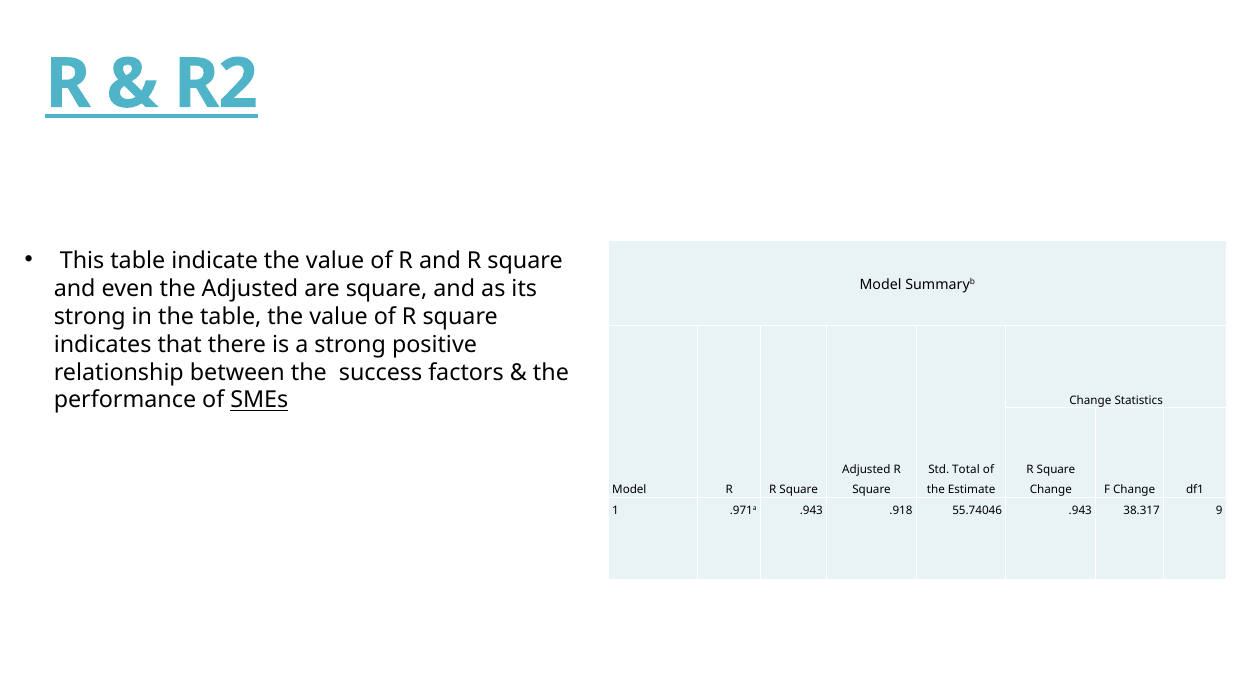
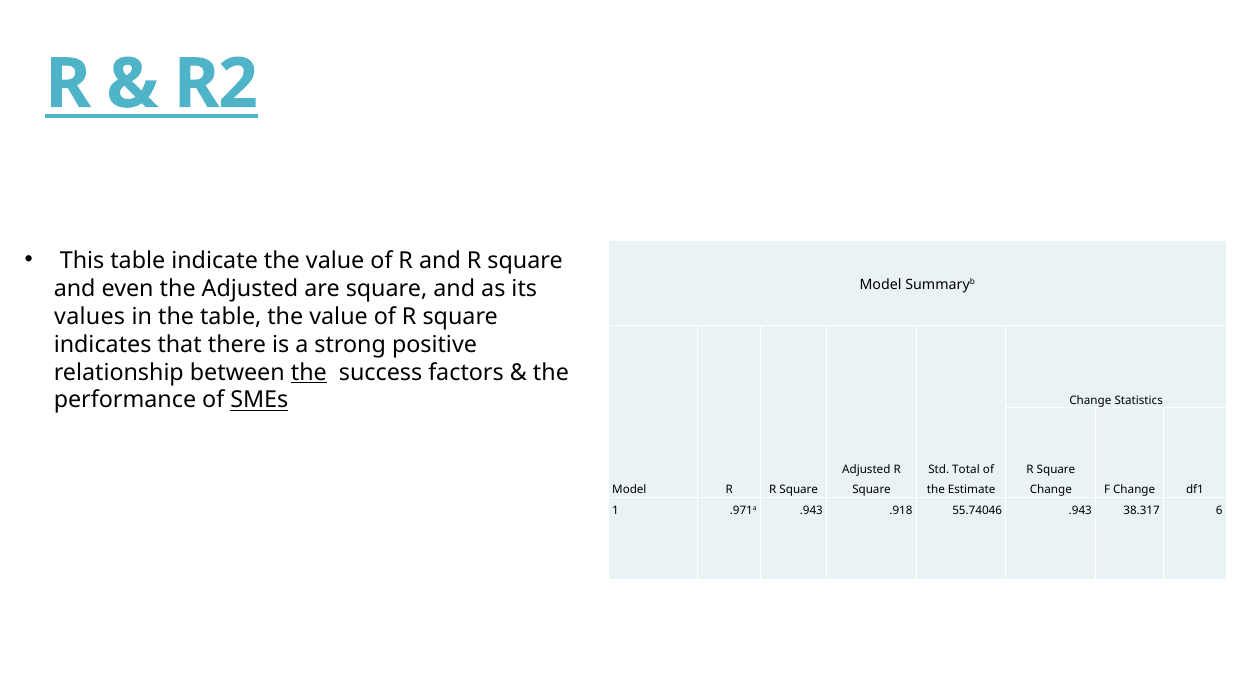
strong at (90, 317): strong -> values
the at (309, 372) underline: none -> present
9: 9 -> 6
